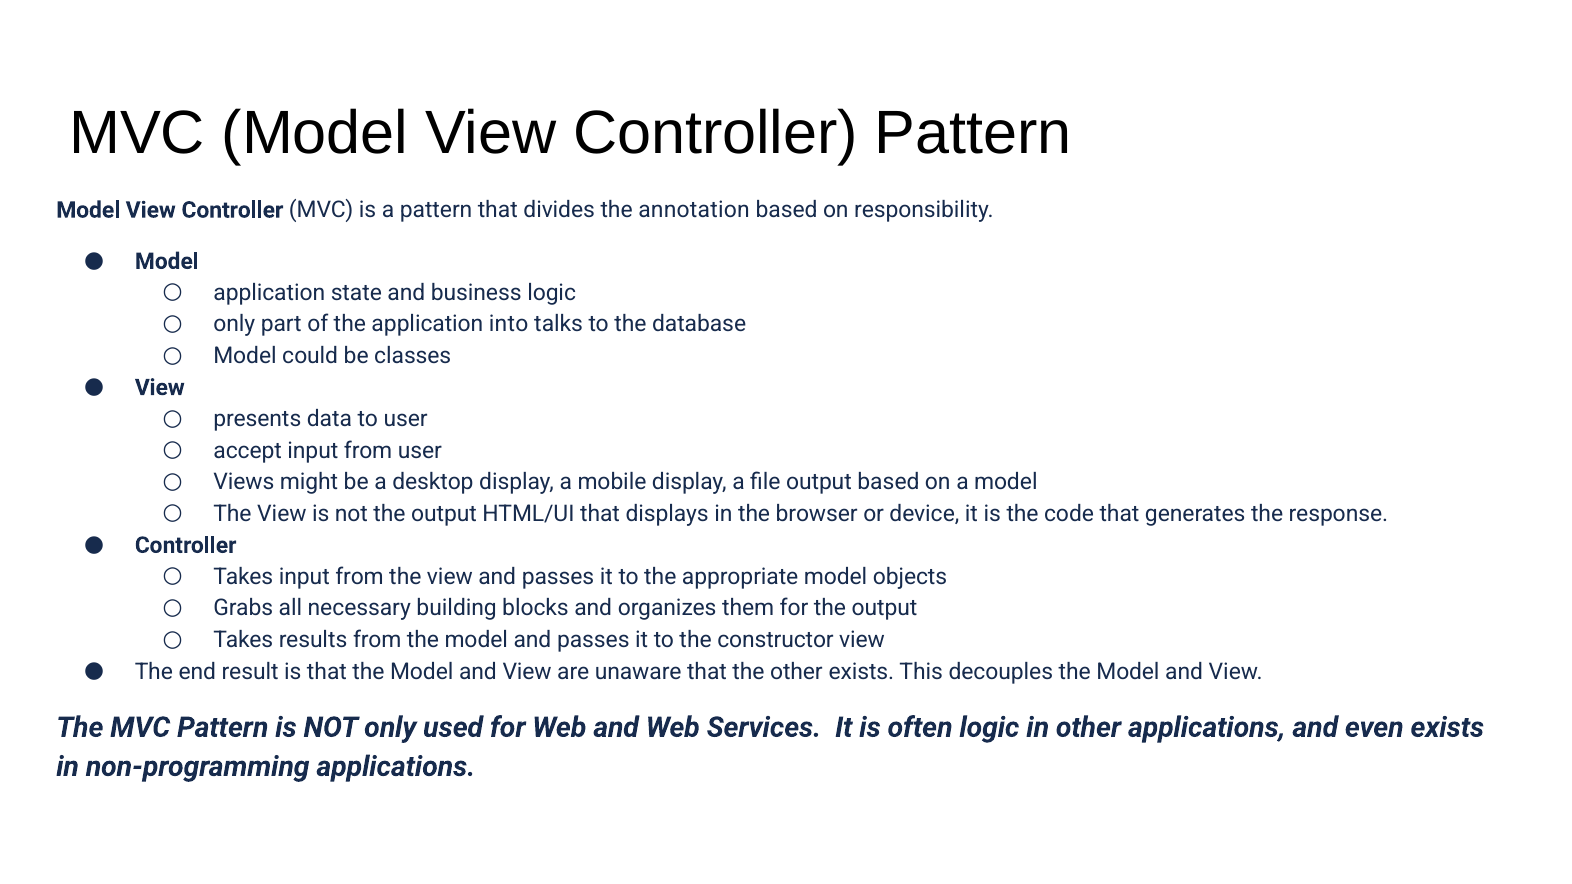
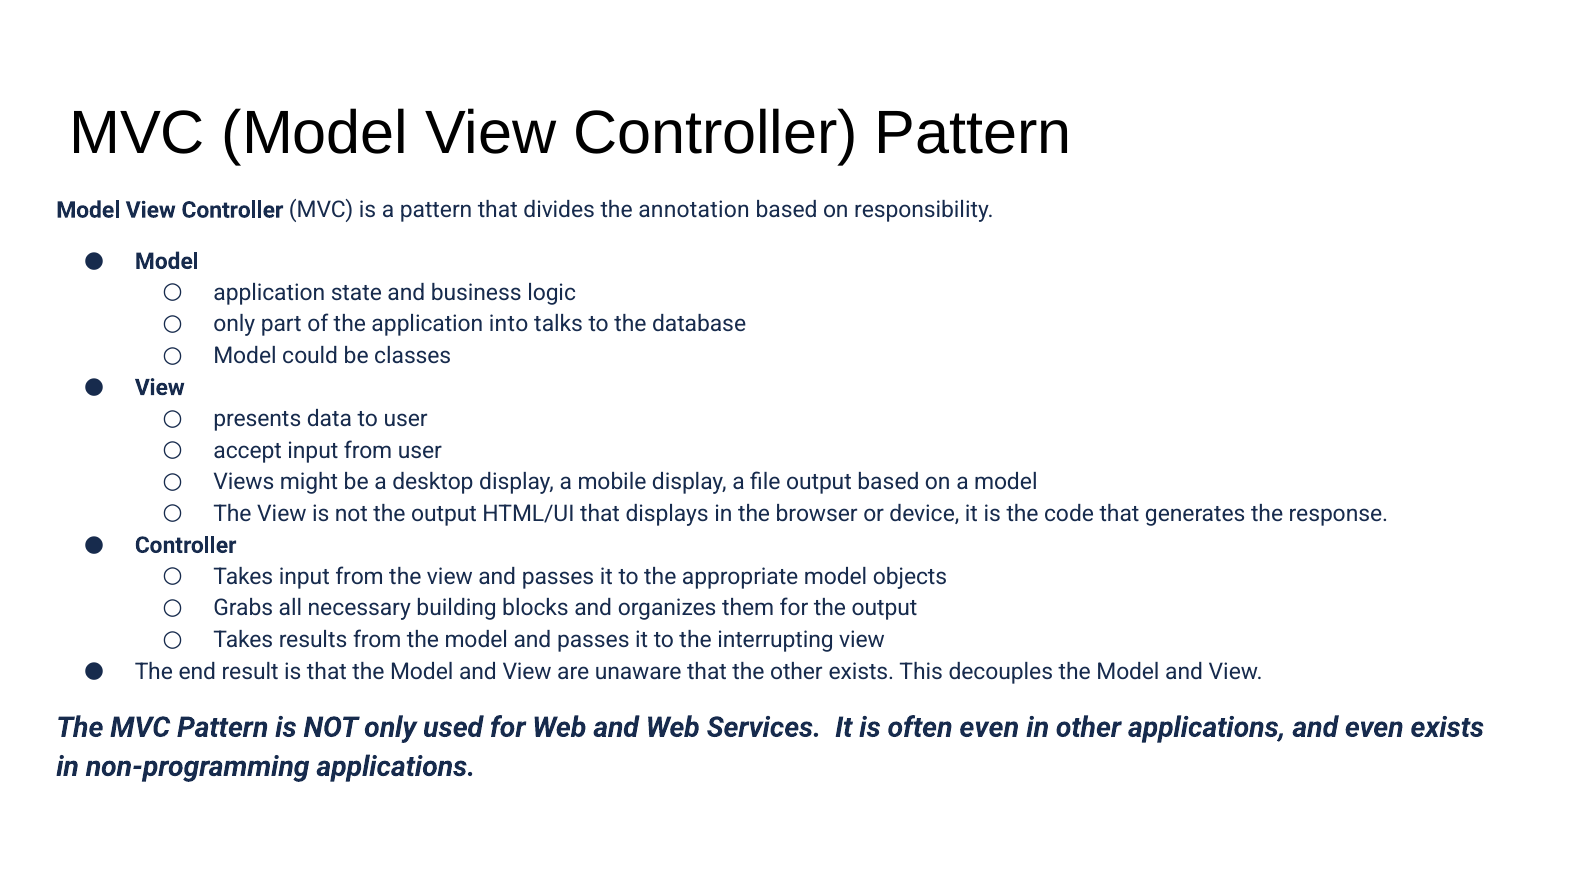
constructor: constructor -> interrupting
often logic: logic -> even
